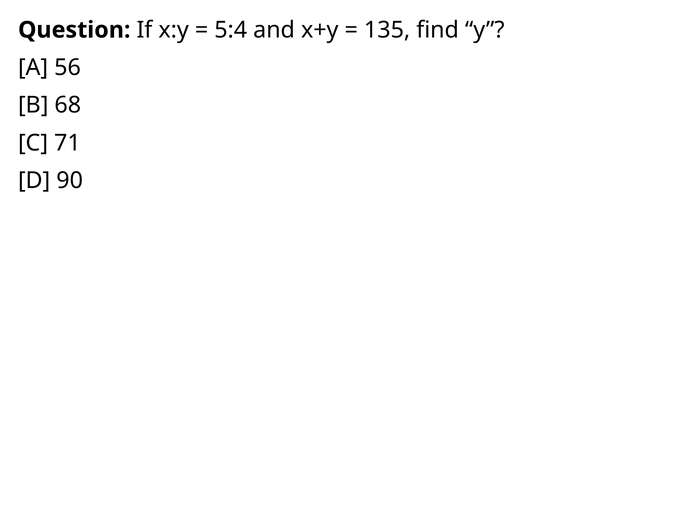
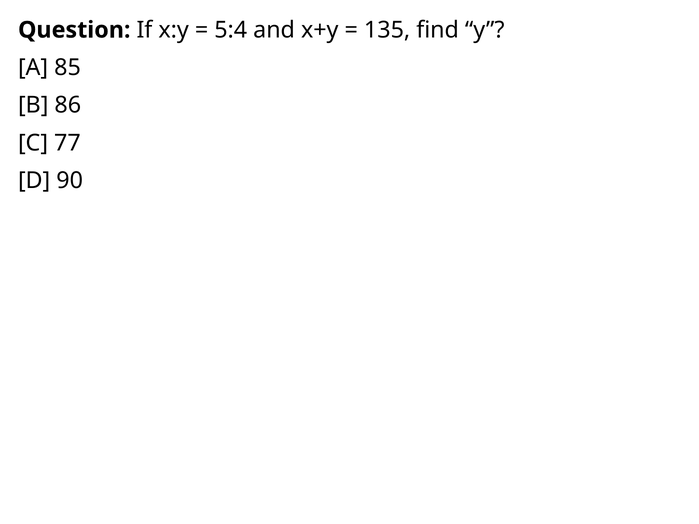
56: 56 -> 85
68: 68 -> 86
71: 71 -> 77
